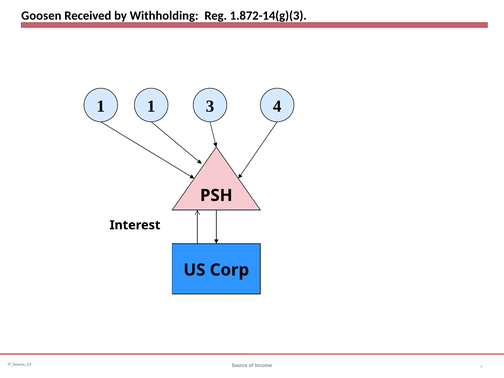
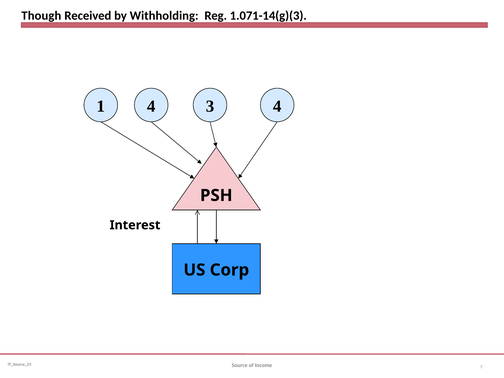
Goosen: Goosen -> Though
1.872-14(g)(3: 1.872-14(g)(3 -> 1.071-14(g)(3
1 1: 1 -> 4
